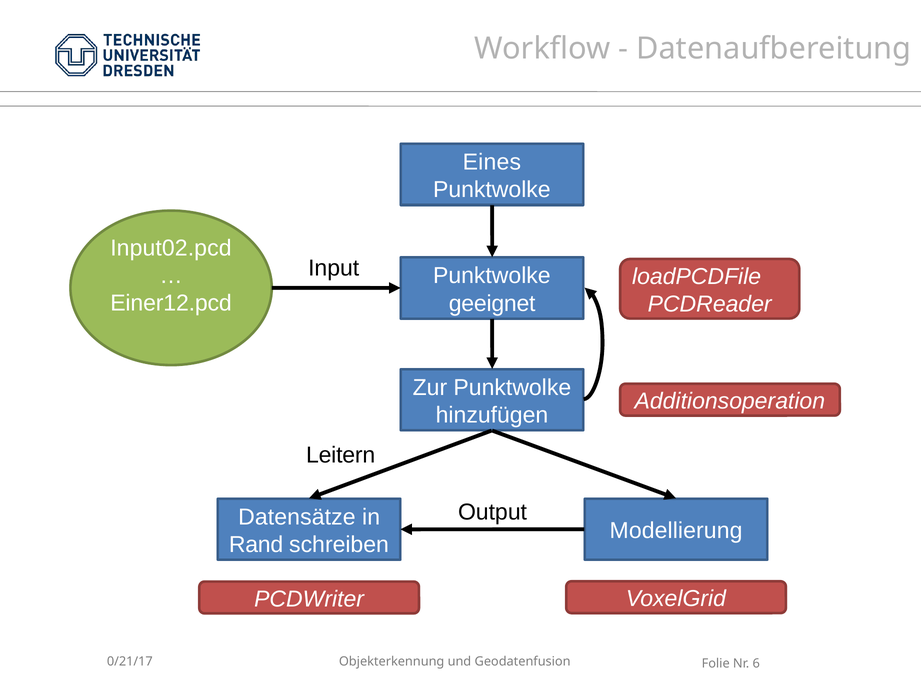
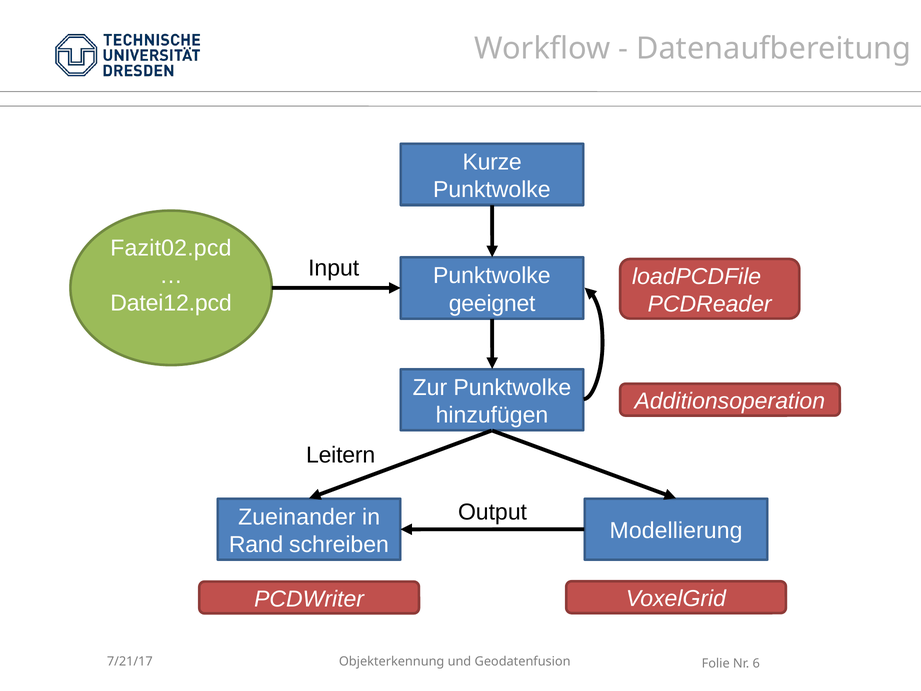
Eines: Eines -> Kurze
Input02.pcd: Input02.pcd -> Fazit02.pcd
Einer12.pcd: Einer12.pcd -> Datei12.pcd
Datensätze: Datensätze -> Zueinander
0/21/17: 0/21/17 -> 7/21/17
